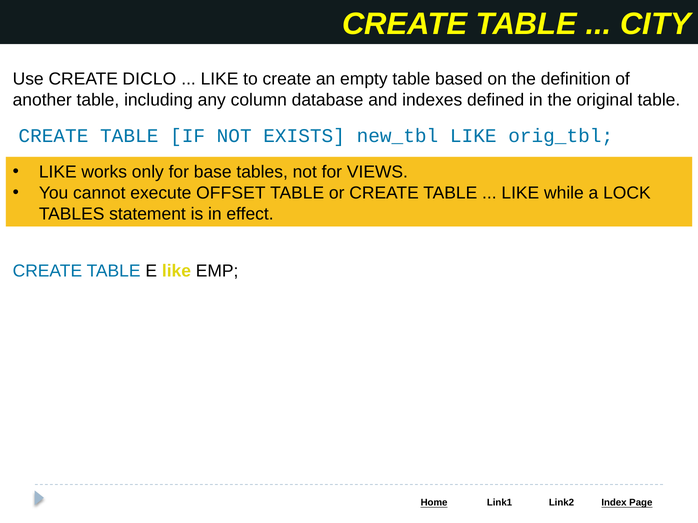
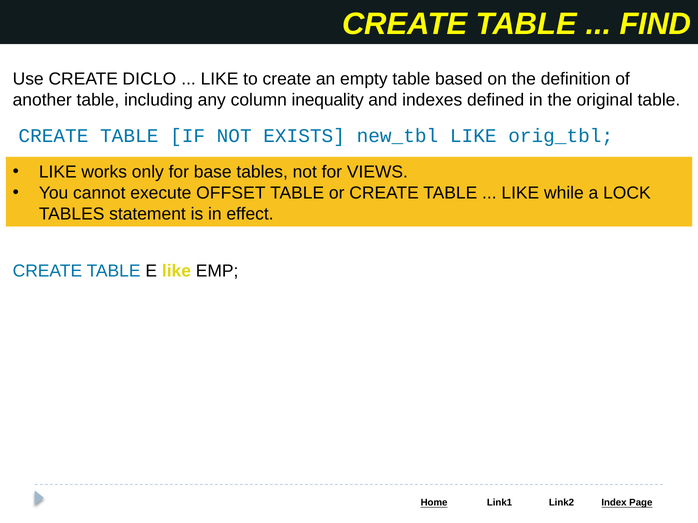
CITY: CITY -> FIND
database: database -> inequality
